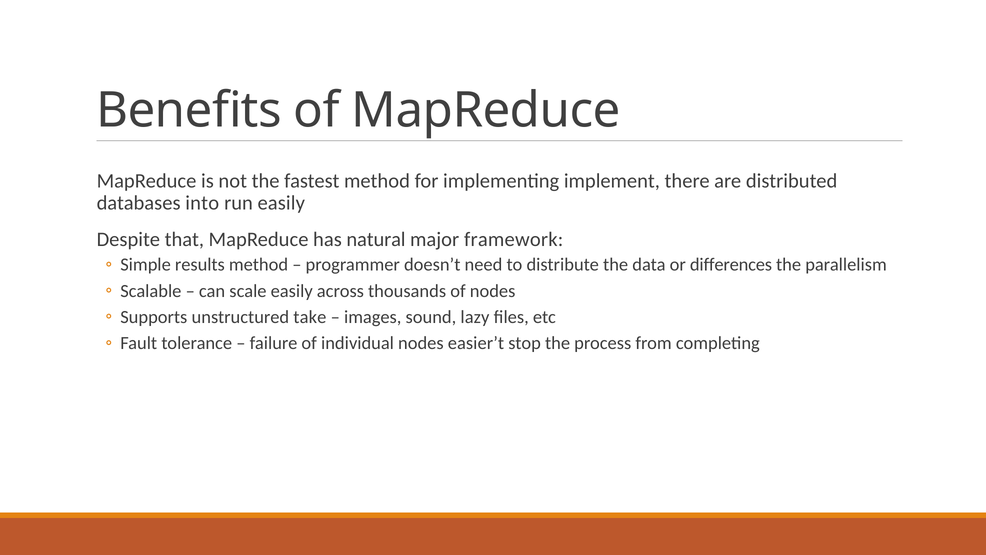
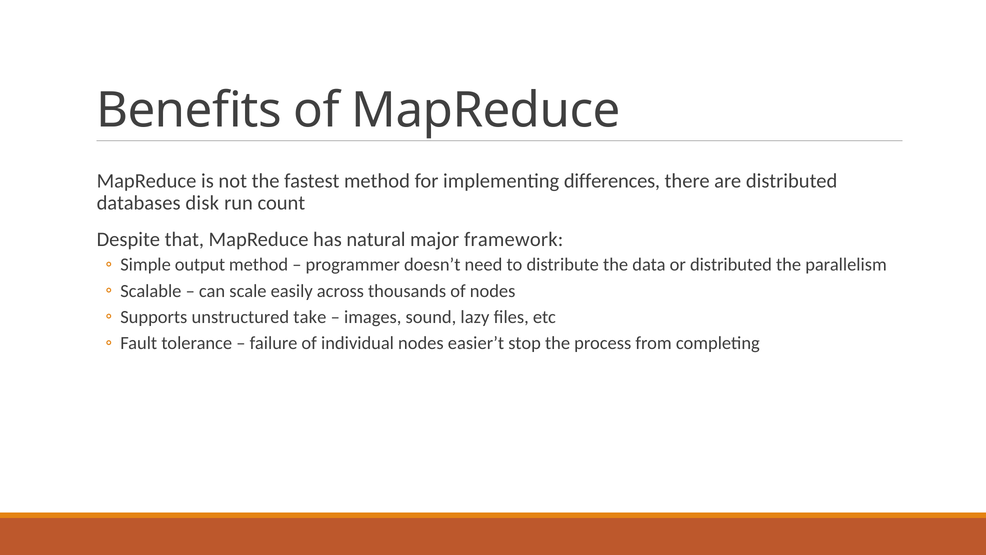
implement: implement -> differences
into: into -> disk
run easily: easily -> count
results: results -> output
or differences: differences -> distributed
